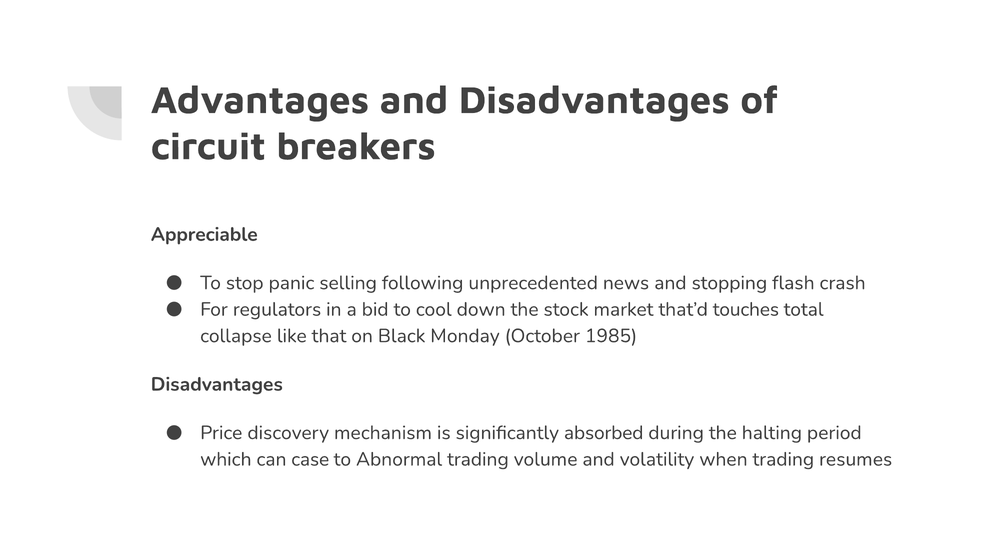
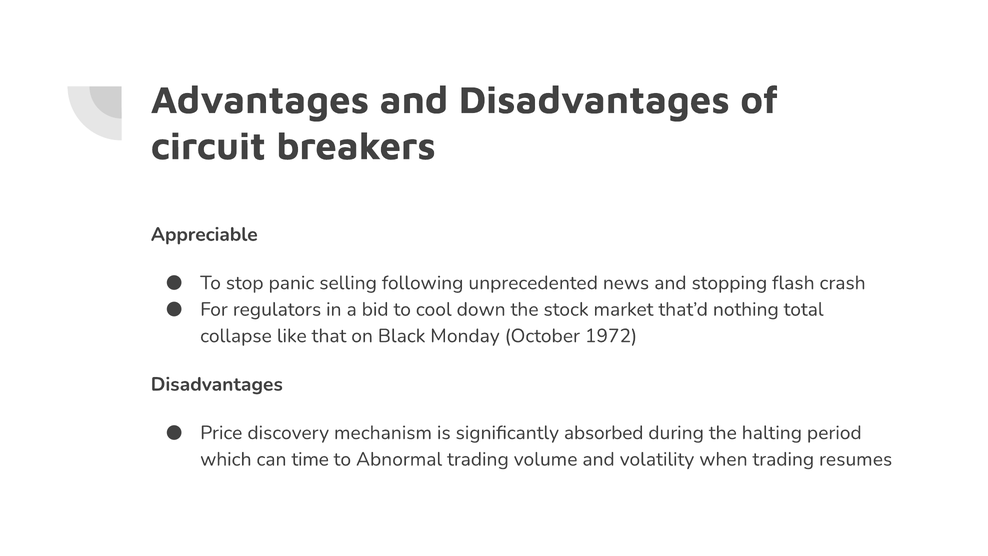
touches: touches -> nothing
1985: 1985 -> 1972
case: case -> time
